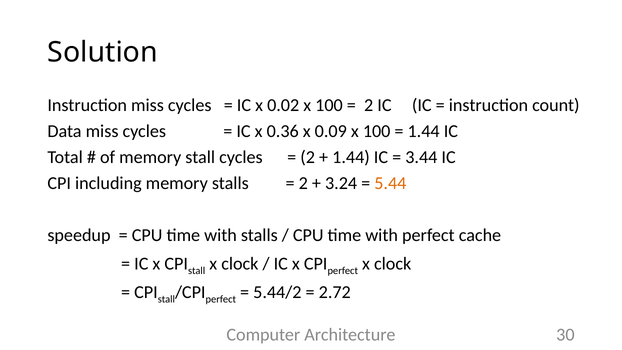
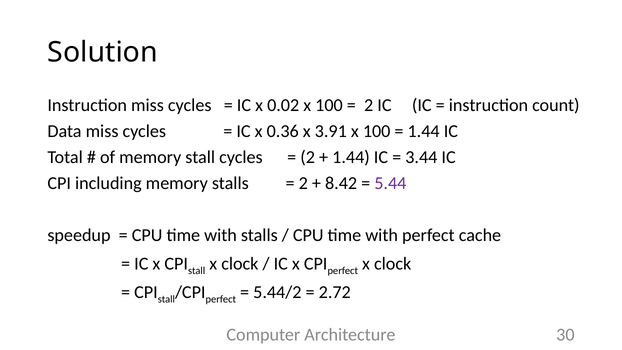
0.09: 0.09 -> 3.91
3.24: 3.24 -> 8.42
5.44 colour: orange -> purple
